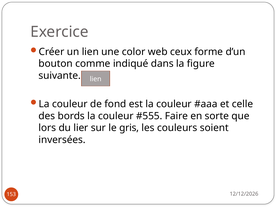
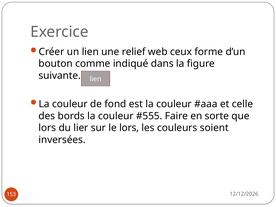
color: color -> relief
le gris: gris -> lors
